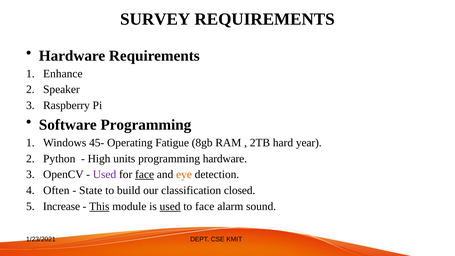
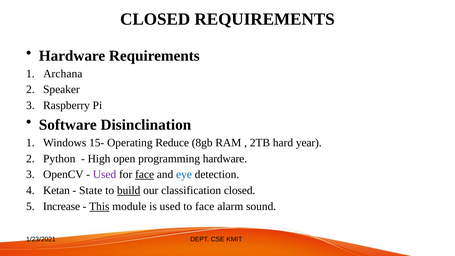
SURVEY at (155, 19): SURVEY -> CLOSED
Enhance: Enhance -> Archana
Software Programming: Programming -> Disinclination
45-: 45- -> 15-
Fatigue: Fatigue -> Reduce
units: units -> open
eye colour: orange -> blue
Often: Often -> Ketan
build underline: none -> present
used at (170, 206) underline: present -> none
